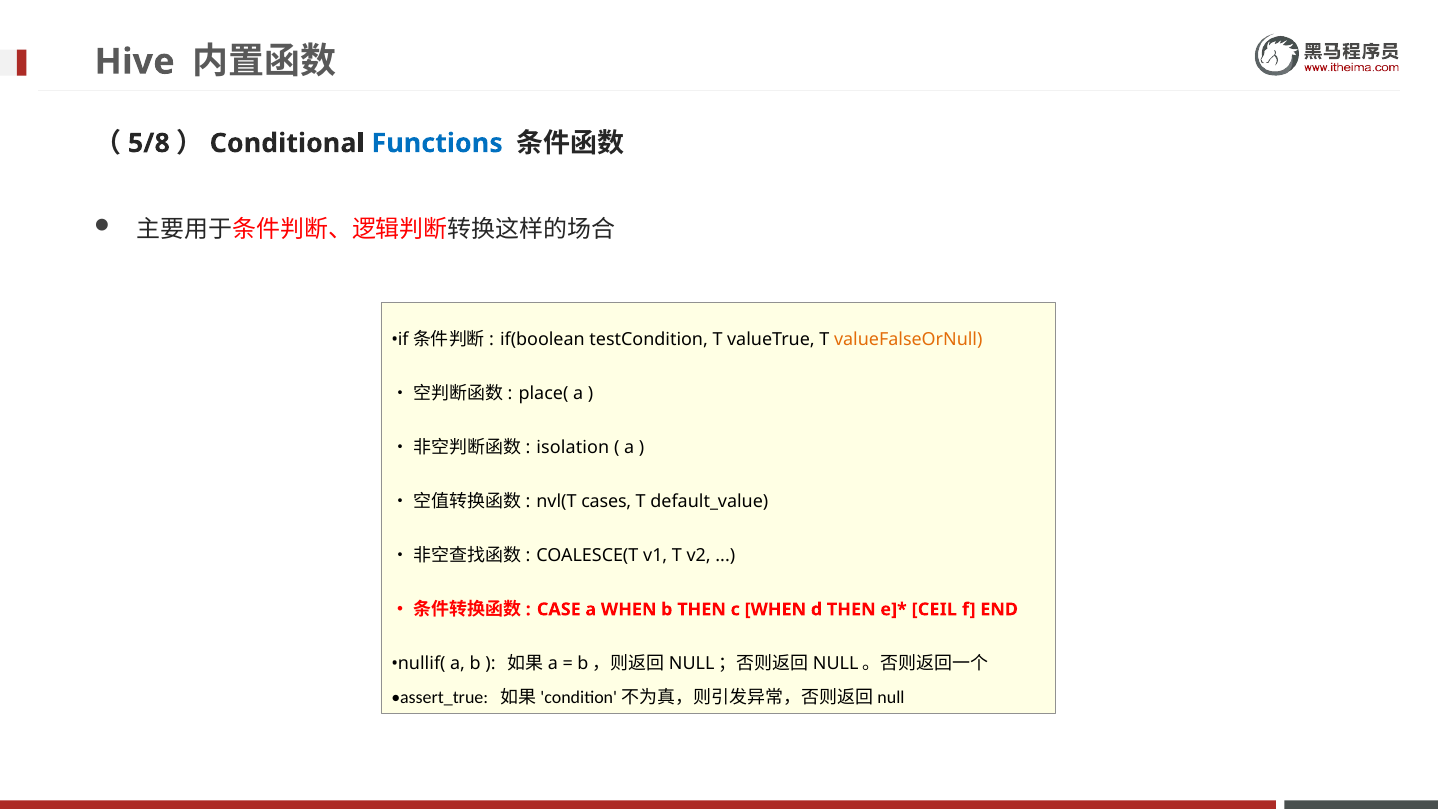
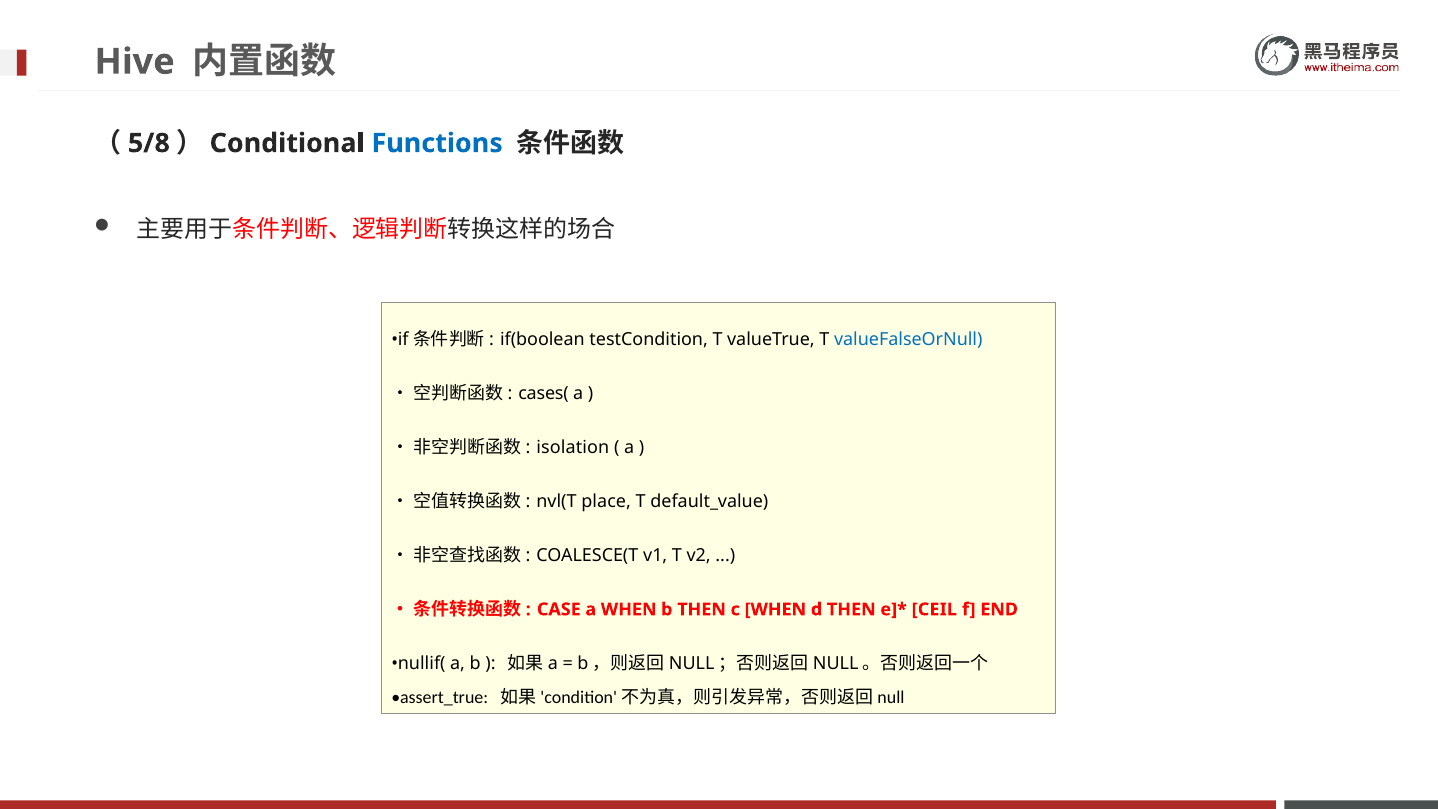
valueFalseOrNull colour: orange -> blue
place(: place( -> cases(
cases: cases -> place
